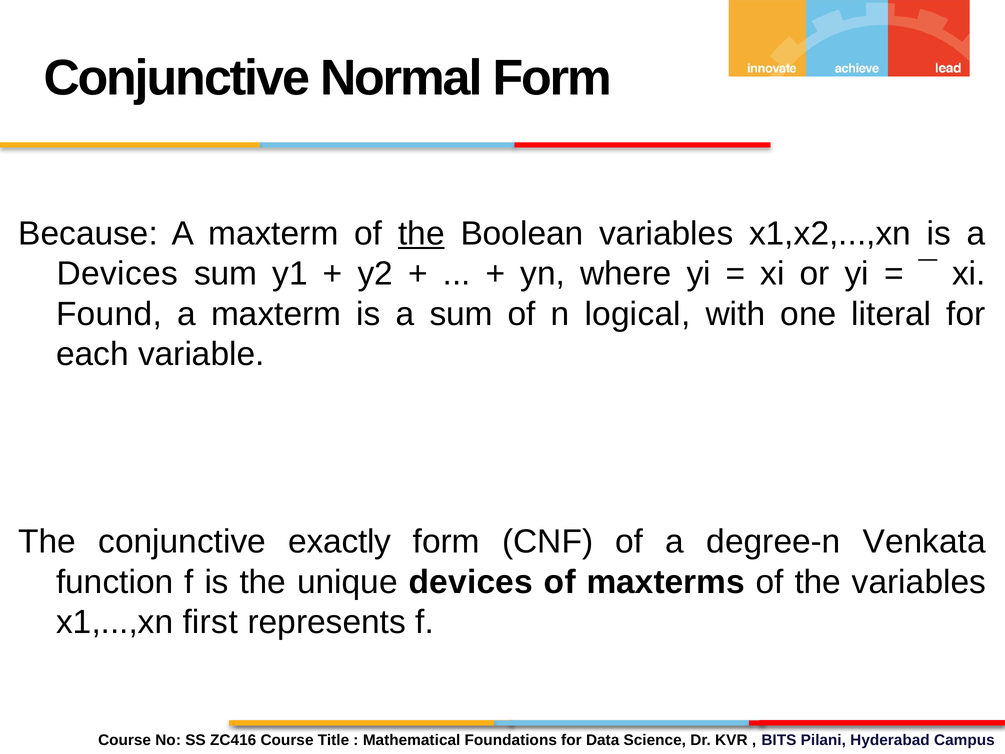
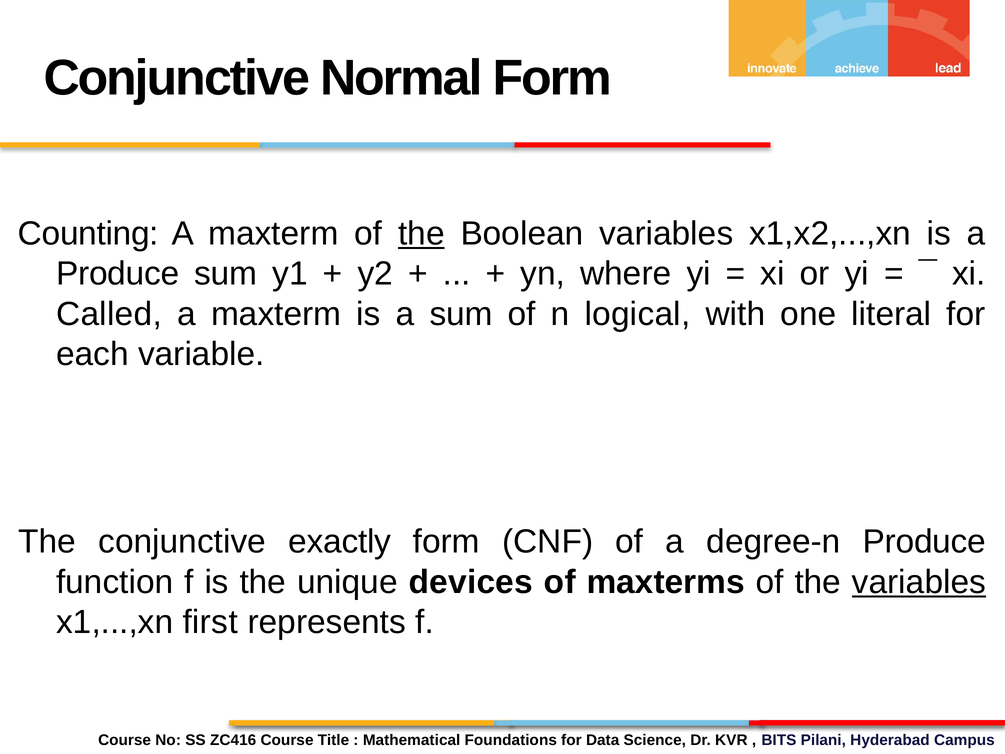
Because: Because -> Counting
Devices at (117, 274): Devices -> Produce
Found: Found -> Called
degree-n Venkata: Venkata -> Produce
variables at (919, 582) underline: none -> present
